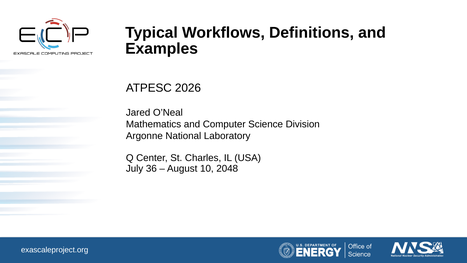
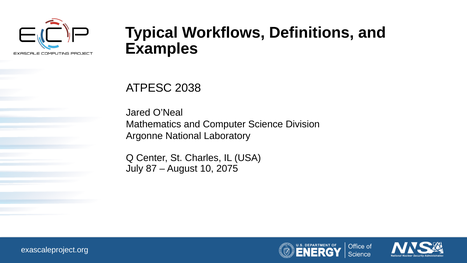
2026: 2026 -> 2038
36: 36 -> 87
2048: 2048 -> 2075
